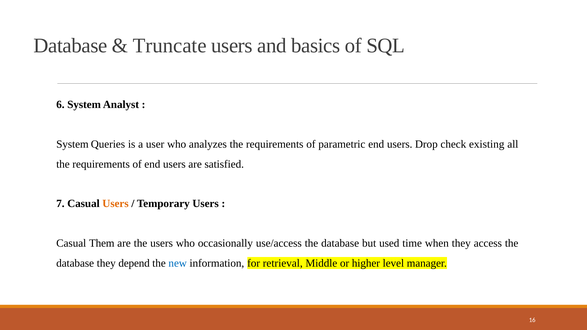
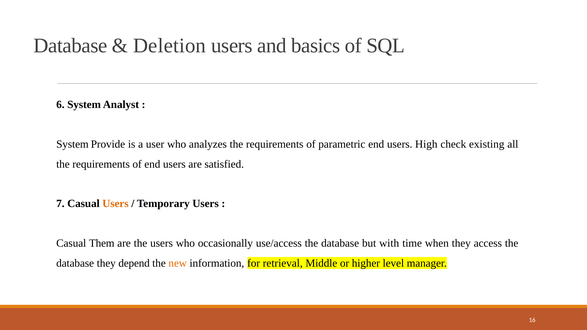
Truncate: Truncate -> Deletion
Queries: Queries -> Provide
Drop: Drop -> High
used: used -> with
new colour: blue -> orange
